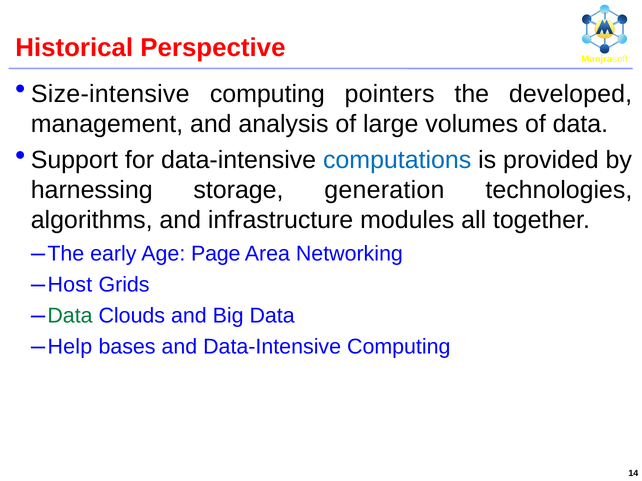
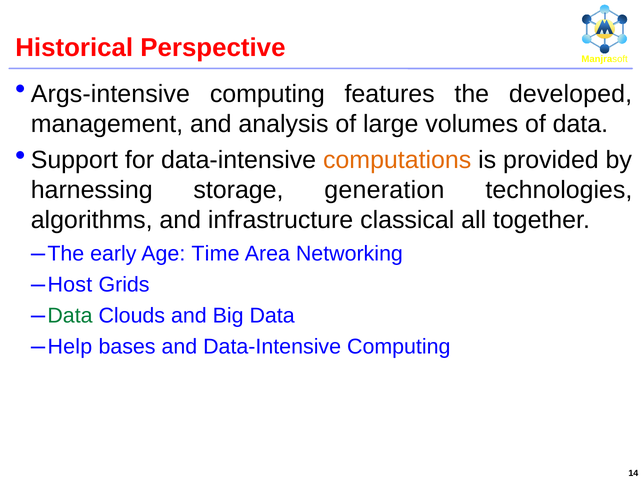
Size-intensive: Size-intensive -> Args-intensive
pointers: pointers -> features
computations colour: blue -> orange
modules: modules -> classical
Page: Page -> Time
